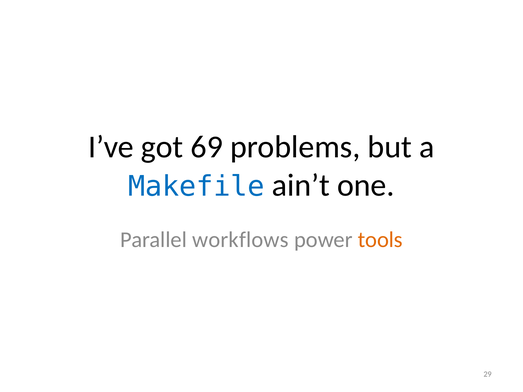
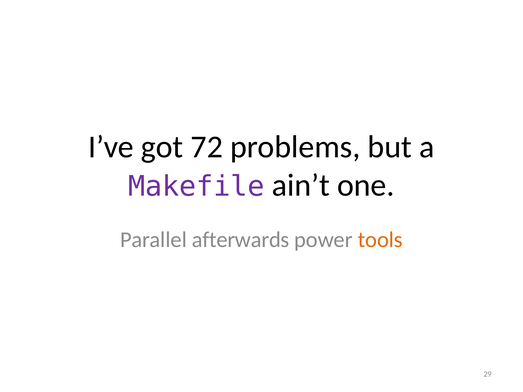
69: 69 -> 72
Makefile colour: blue -> purple
workflows: workflows -> afterwards
